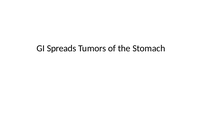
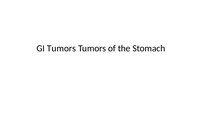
GI Spreads: Spreads -> Tumors
